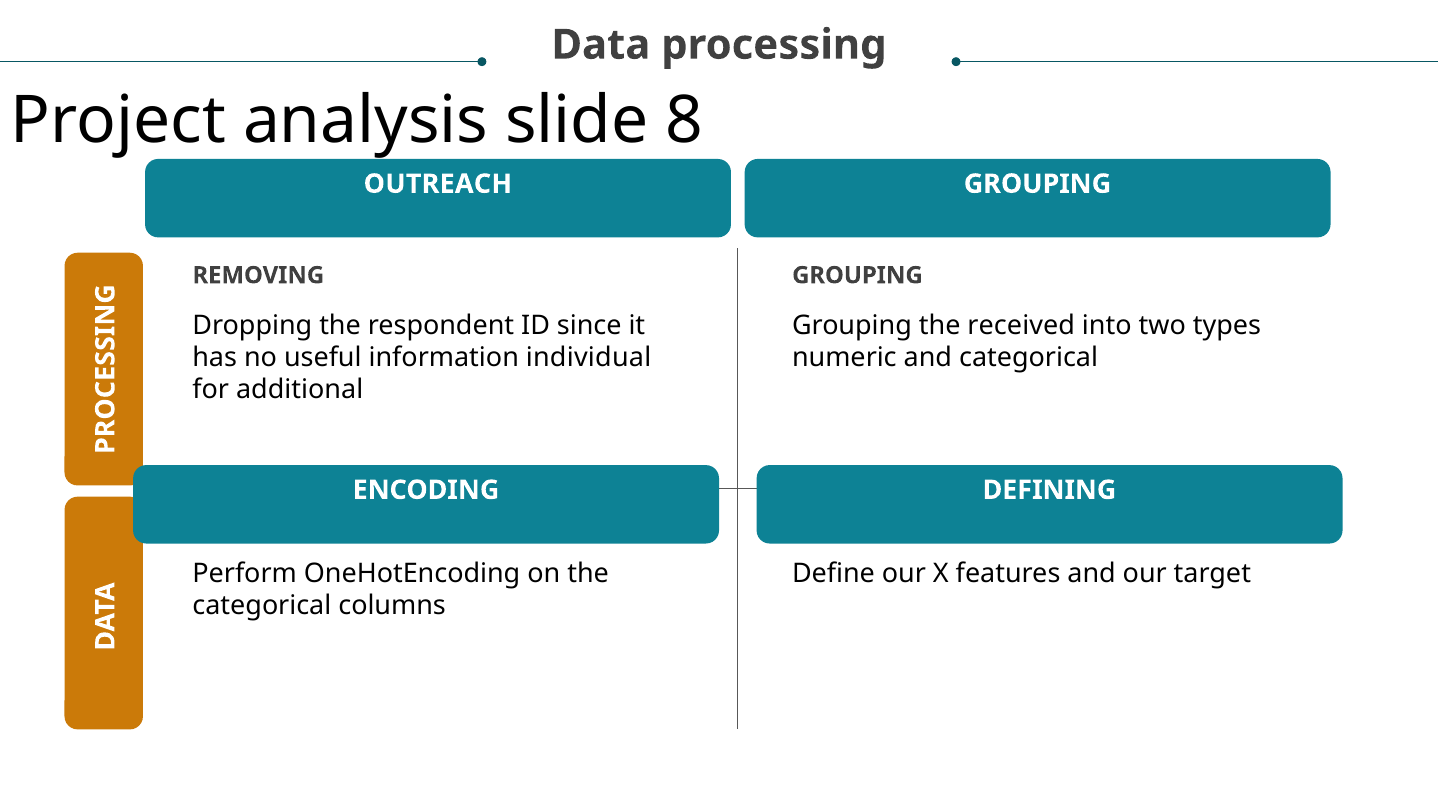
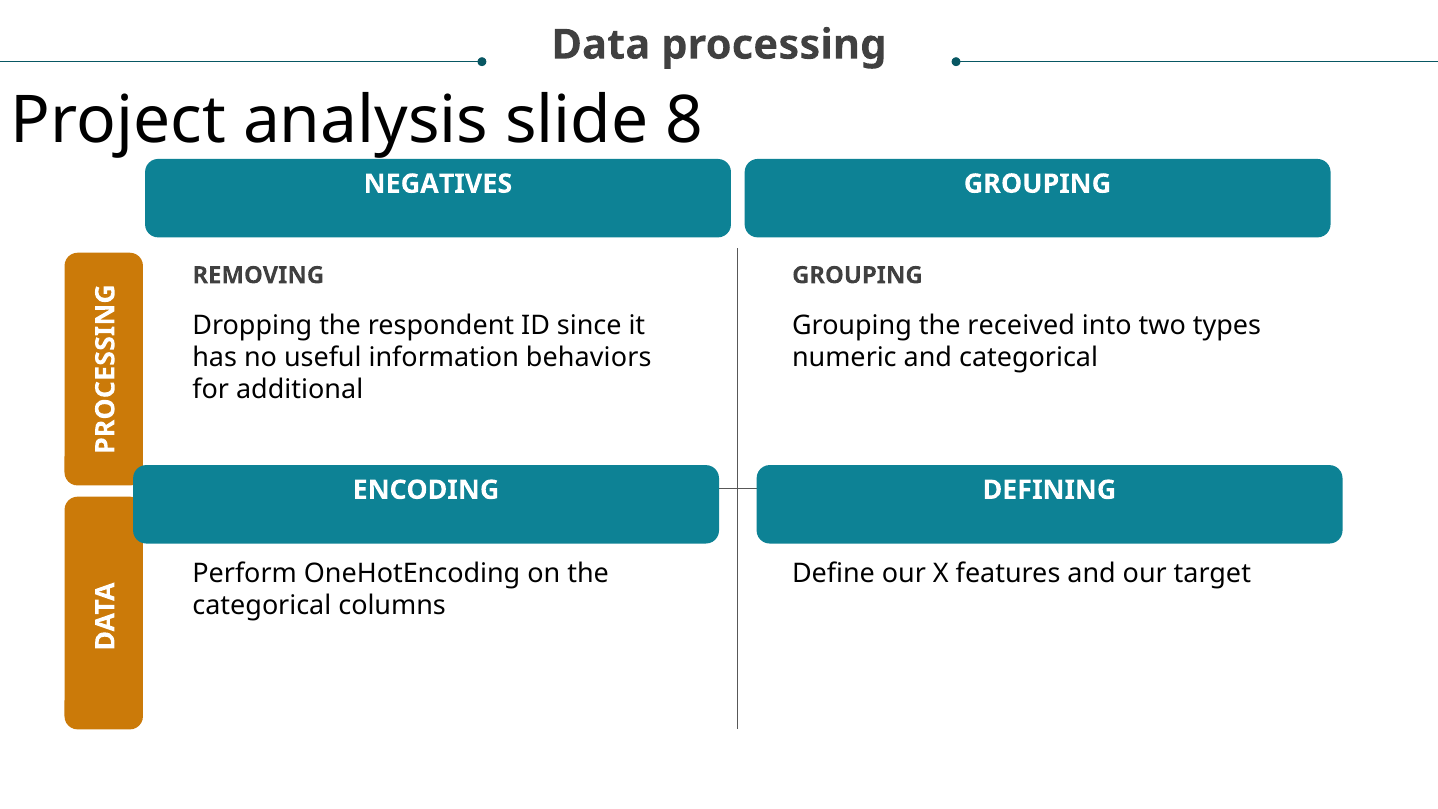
OUTREACH: OUTREACH -> NEGATIVES
individual: individual -> behaviors
